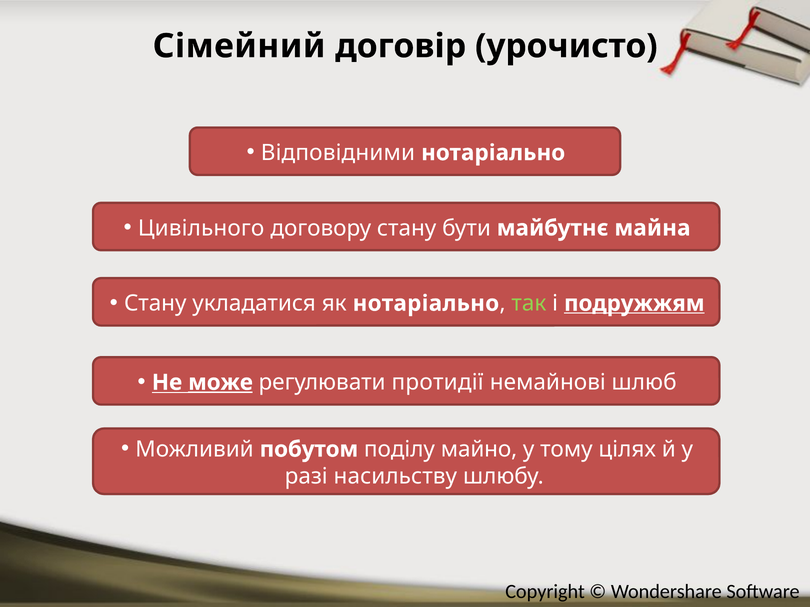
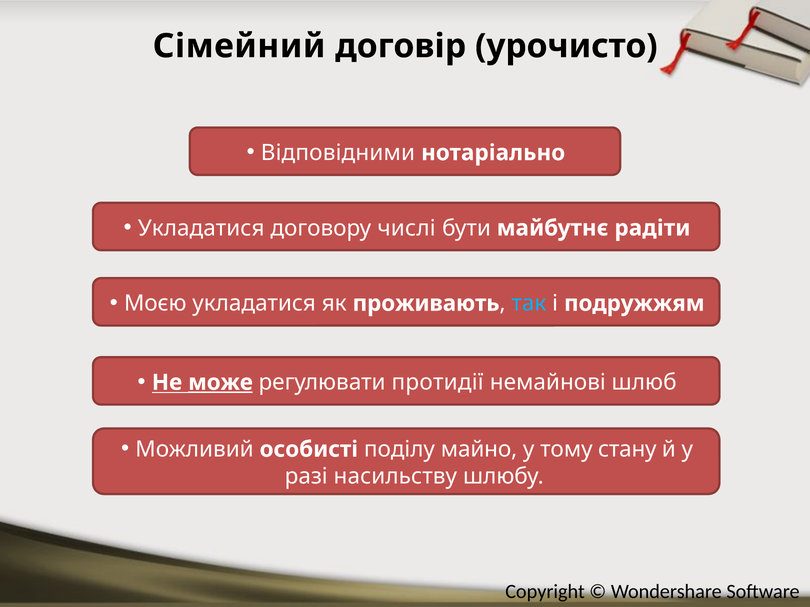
Цивільного at (201, 228): Цивільного -> Укладатися
договору стану: стану -> числі
майна: майна -> радіти
Стану at (155, 304): Стану -> Моєю
як нотаріально: нотаріально -> проживають
так colour: light green -> light blue
подружжям underline: present -> none
побутом: побутом -> особисті
цілях: цілях -> стану
